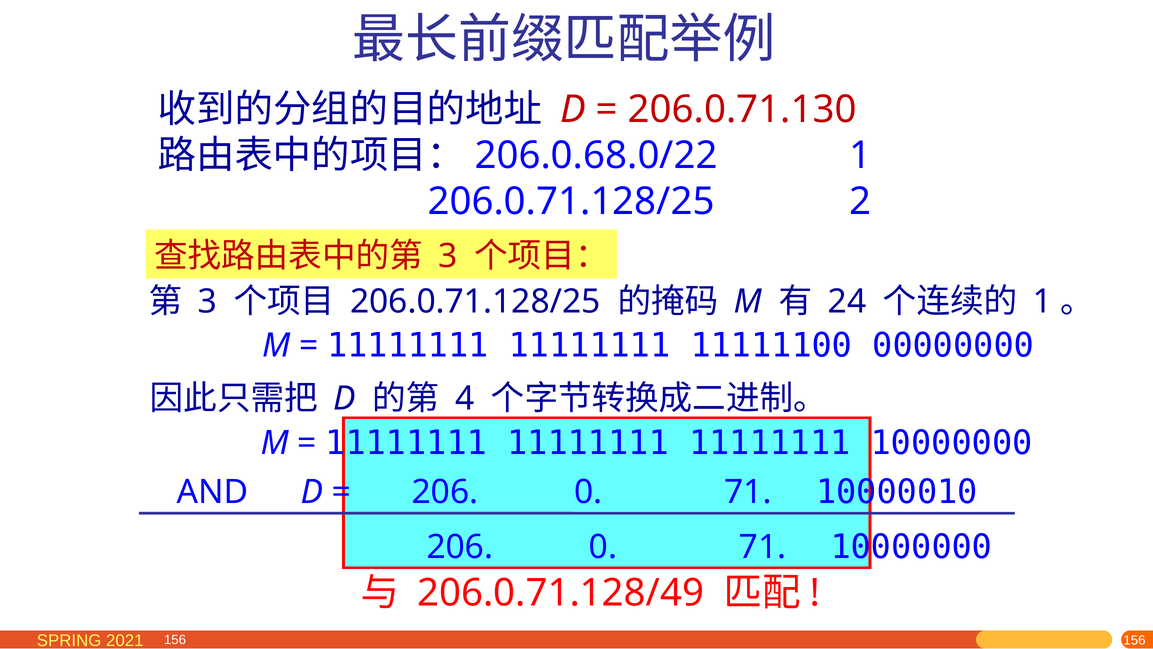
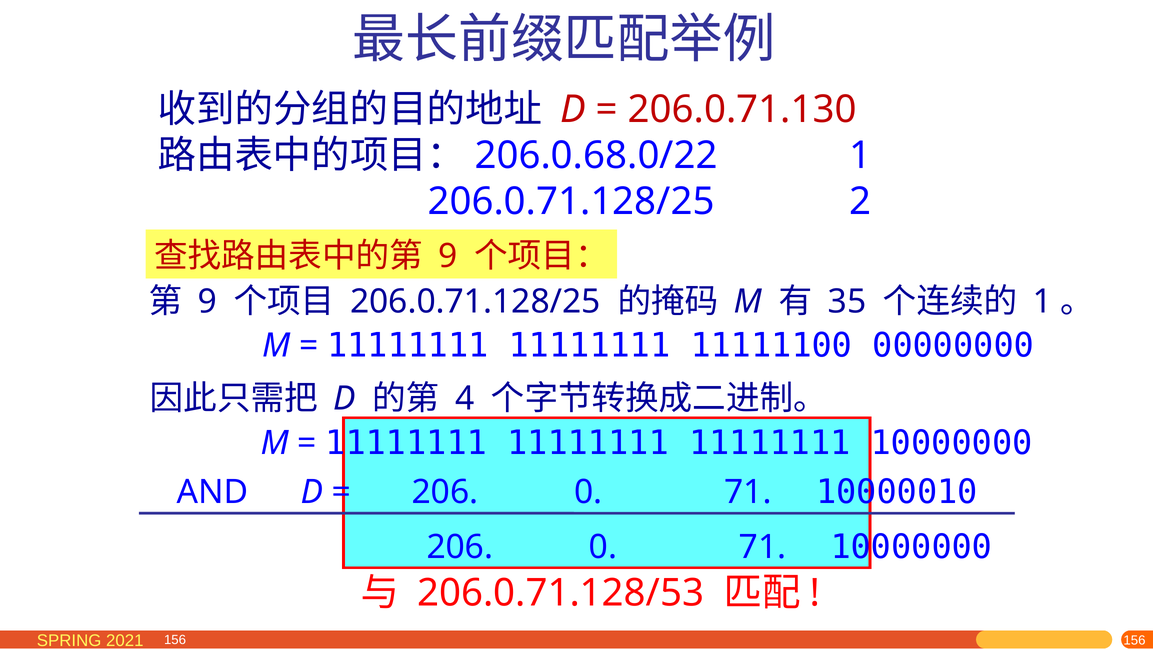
3 at (448, 256): 3 -> 9
3 at (207, 302): 3 -> 9
24: 24 -> 35
206.0.71.128/49: 206.0.71.128/49 -> 206.0.71.128/53
